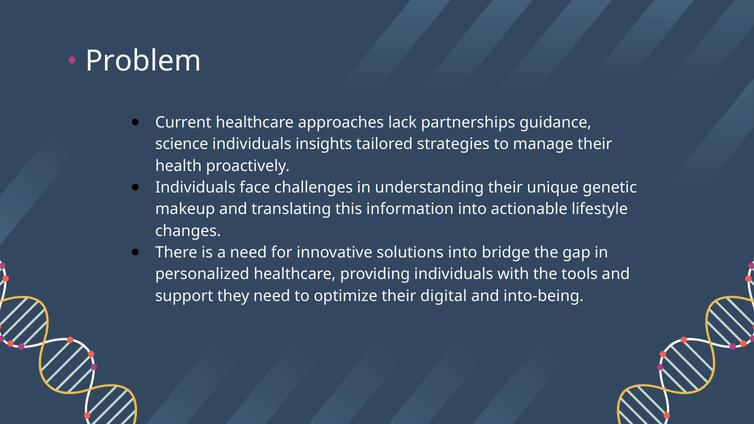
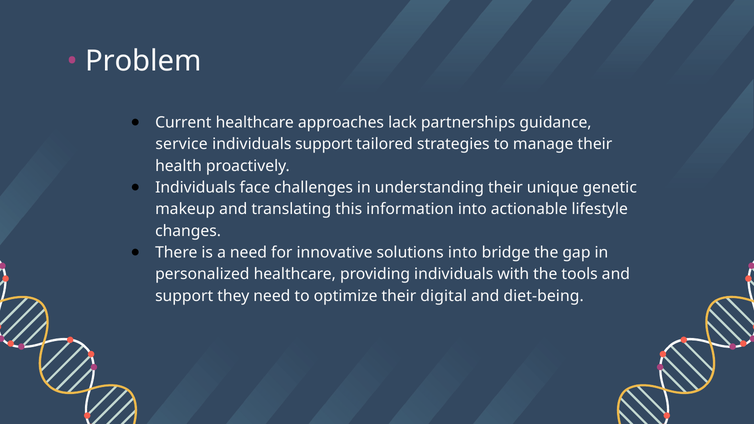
science: science -> service
individuals insights: insights -> support
into-being: into-being -> diet-being
